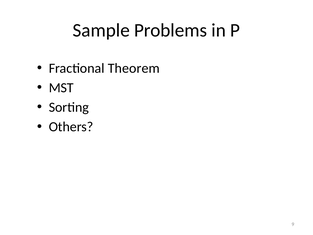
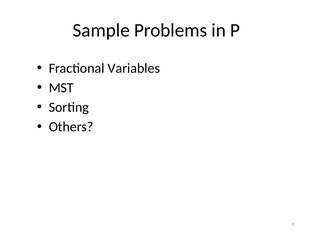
Theorem: Theorem -> Variables
